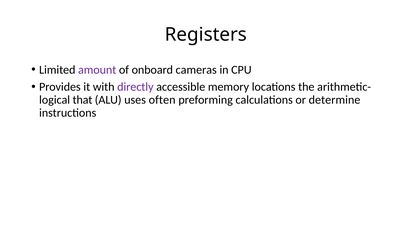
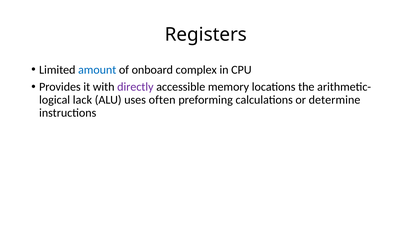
amount colour: purple -> blue
cameras: cameras -> complex
that: that -> lack
